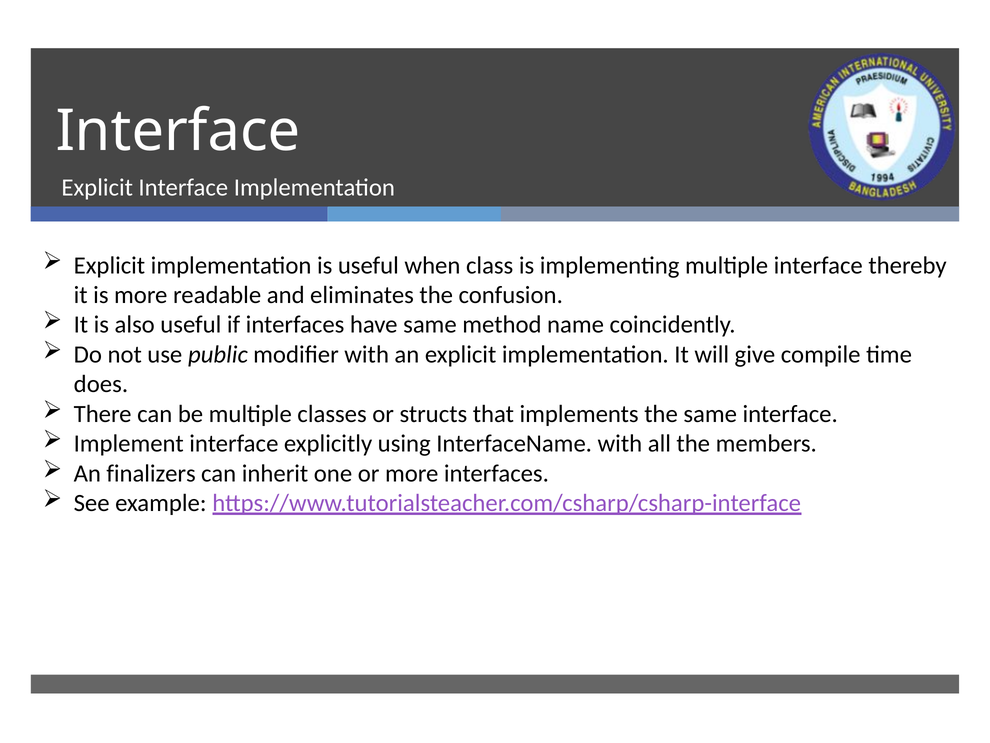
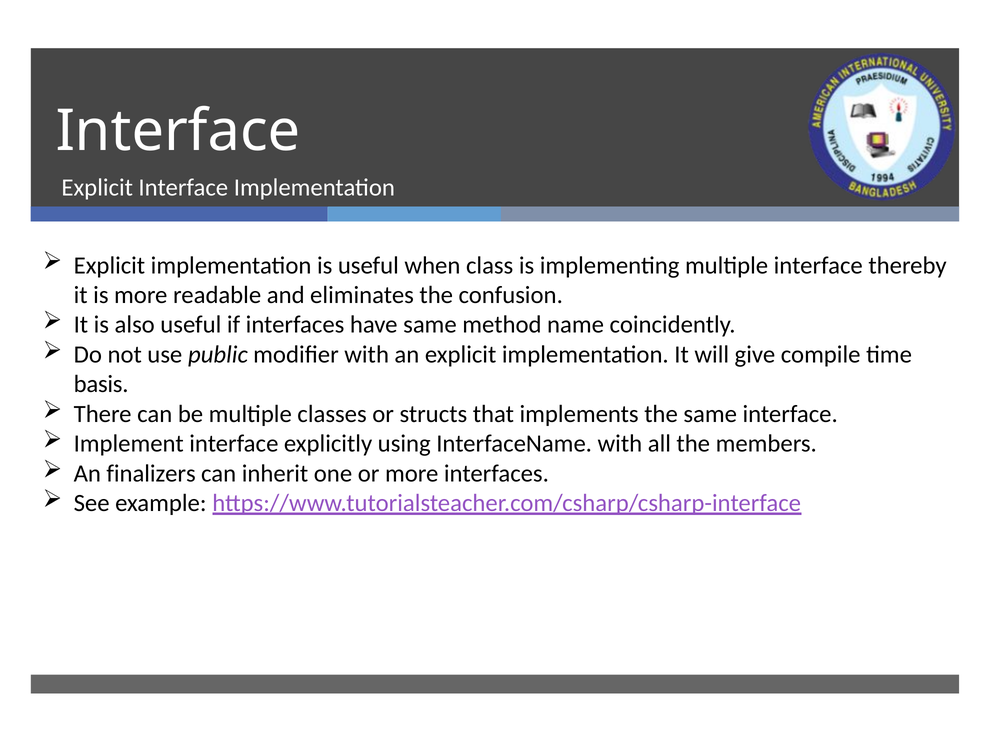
does: does -> basis
